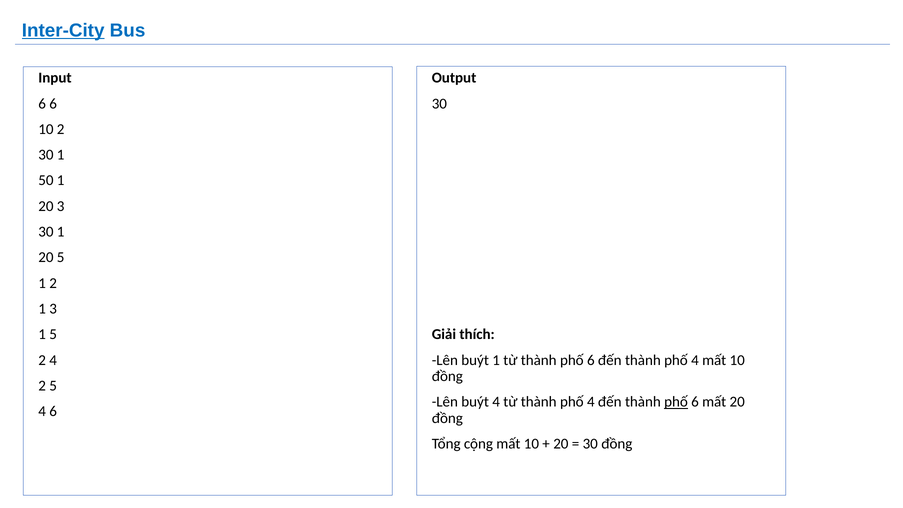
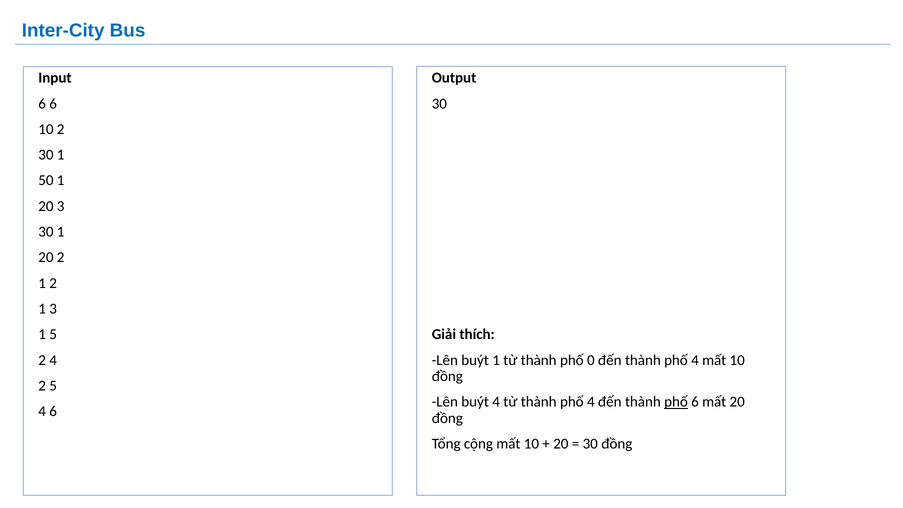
Inter-City underline: present -> none
20 5: 5 -> 2
từ thành phố 6: 6 -> 0
